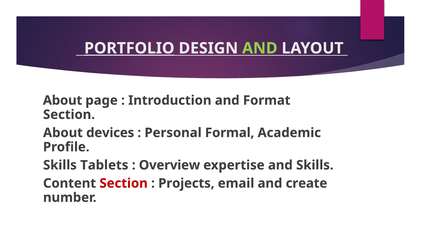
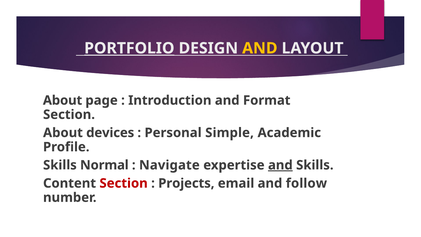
AND at (260, 48) colour: light green -> yellow
Formal: Formal -> Simple
Tablets: Tablets -> Normal
Overview: Overview -> Navigate
and at (280, 165) underline: none -> present
create: create -> follow
